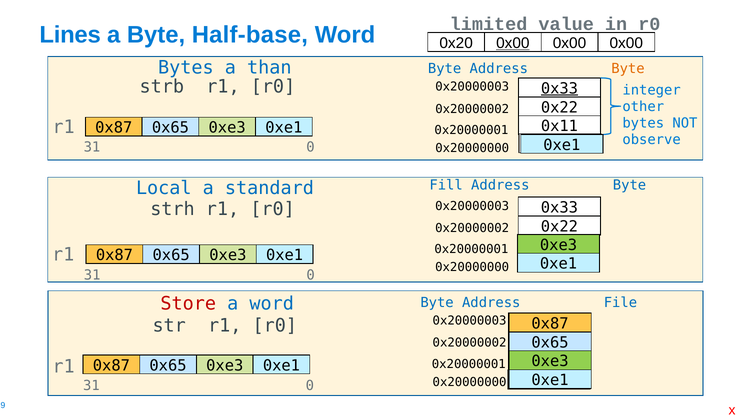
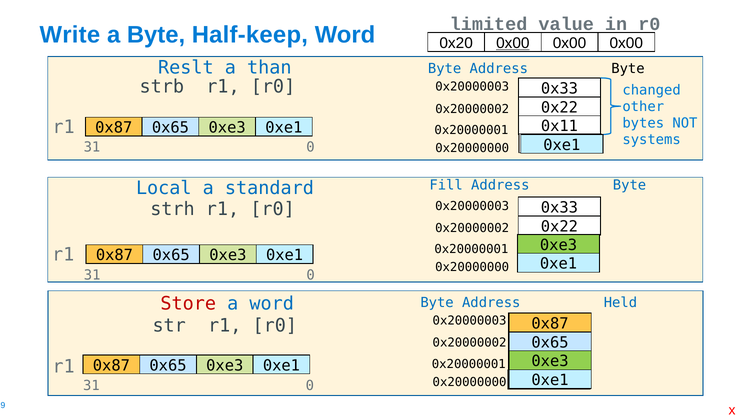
Lines: Lines -> Write
Half-base: Half-base -> Half-keep
Bytes at (186, 67): Bytes -> Reslt
Byte at (628, 68) colour: orange -> black
integer: integer -> changed
0x33 at (559, 88) underline: present -> none
observe: observe -> systems
File: File -> Held
